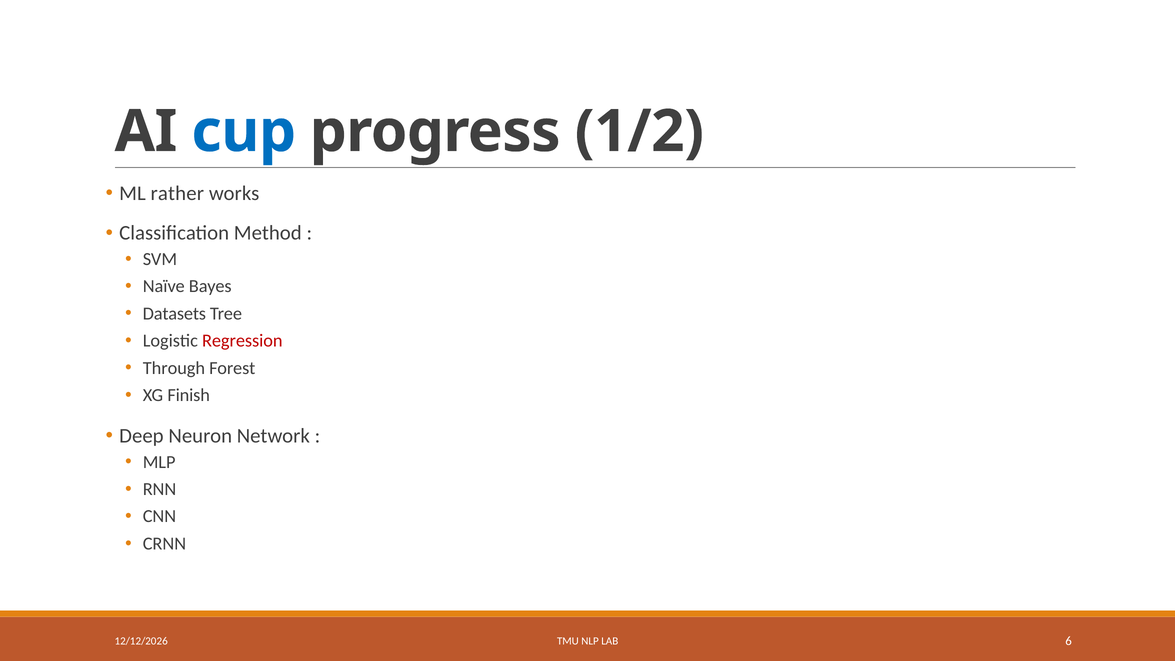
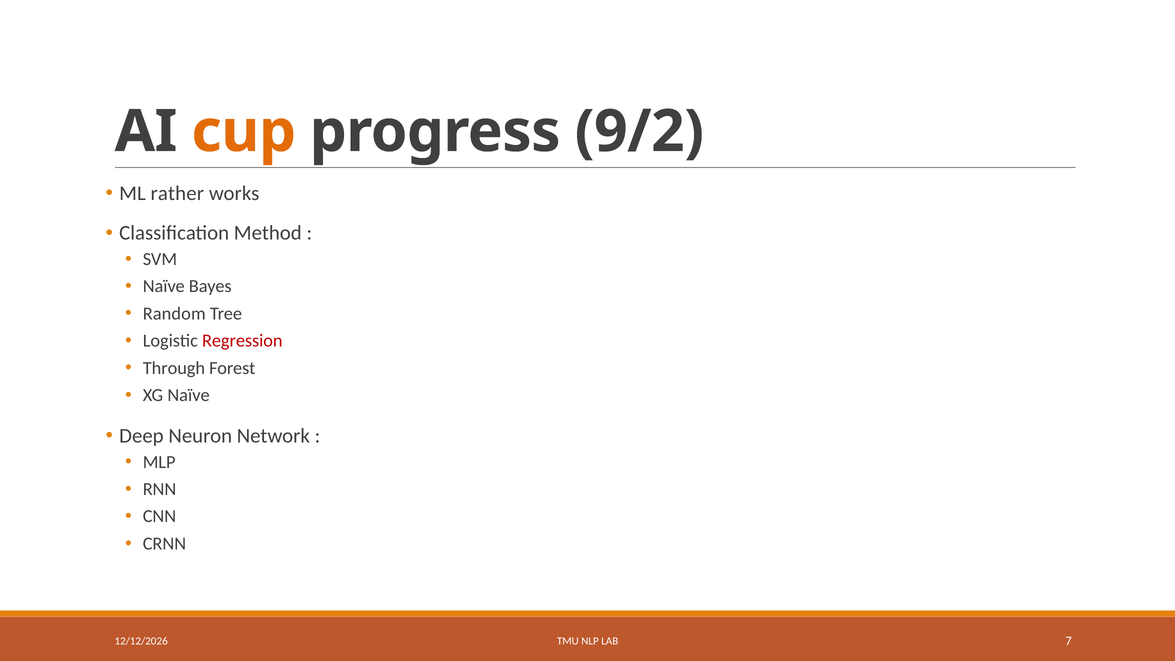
cup colour: blue -> orange
1/2: 1/2 -> 9/2
Datasets: Datasets -> Random
XG Finish: Finish -> Naïve
6: 6 -> 7
